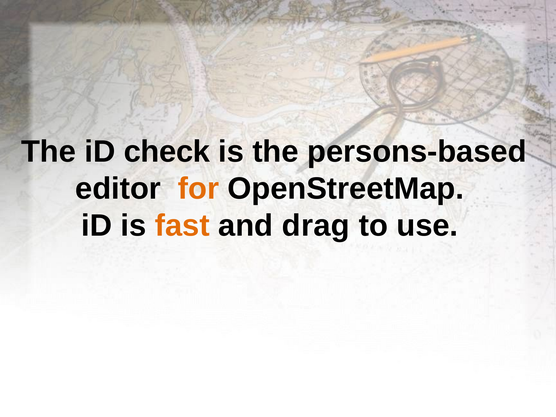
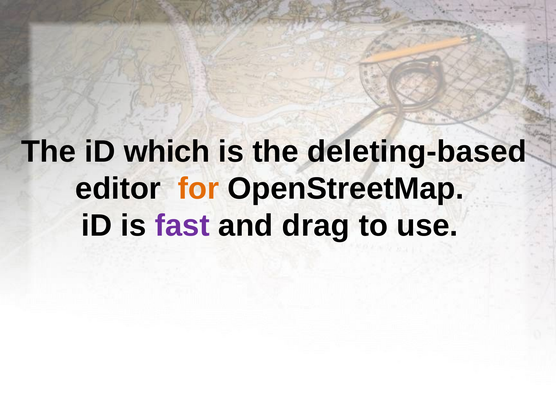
check: check -> which
persons-based: persons-based -> deleting-based
fast colour: orange -> purple
